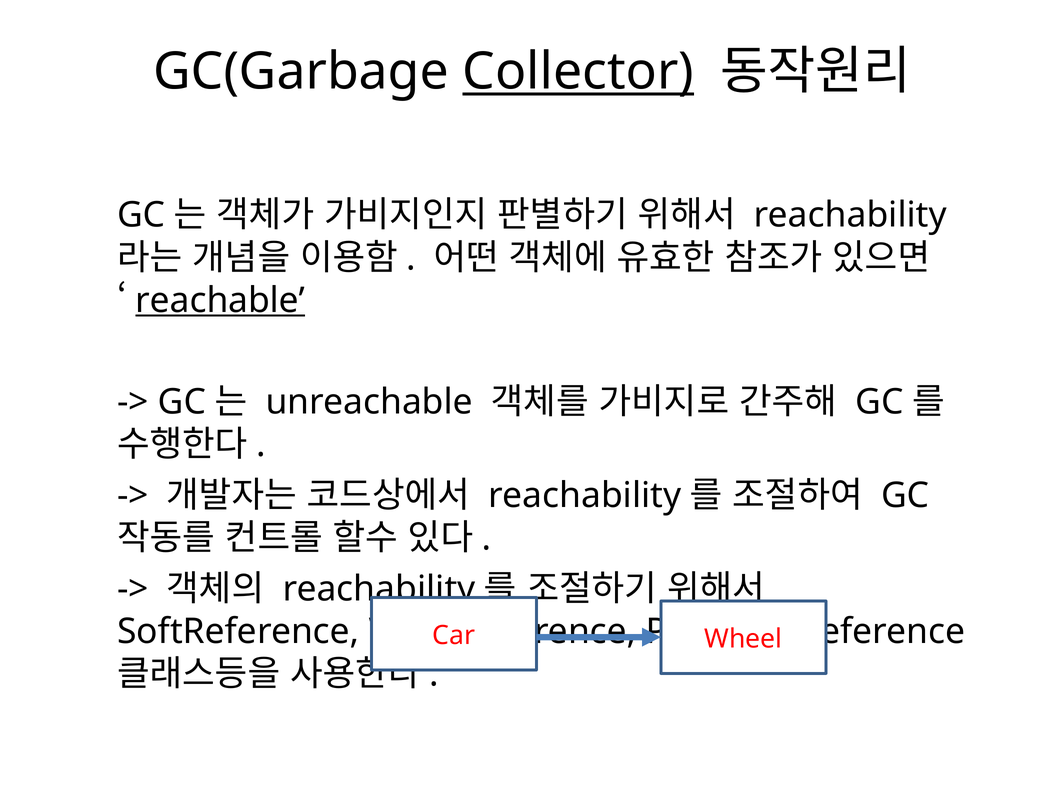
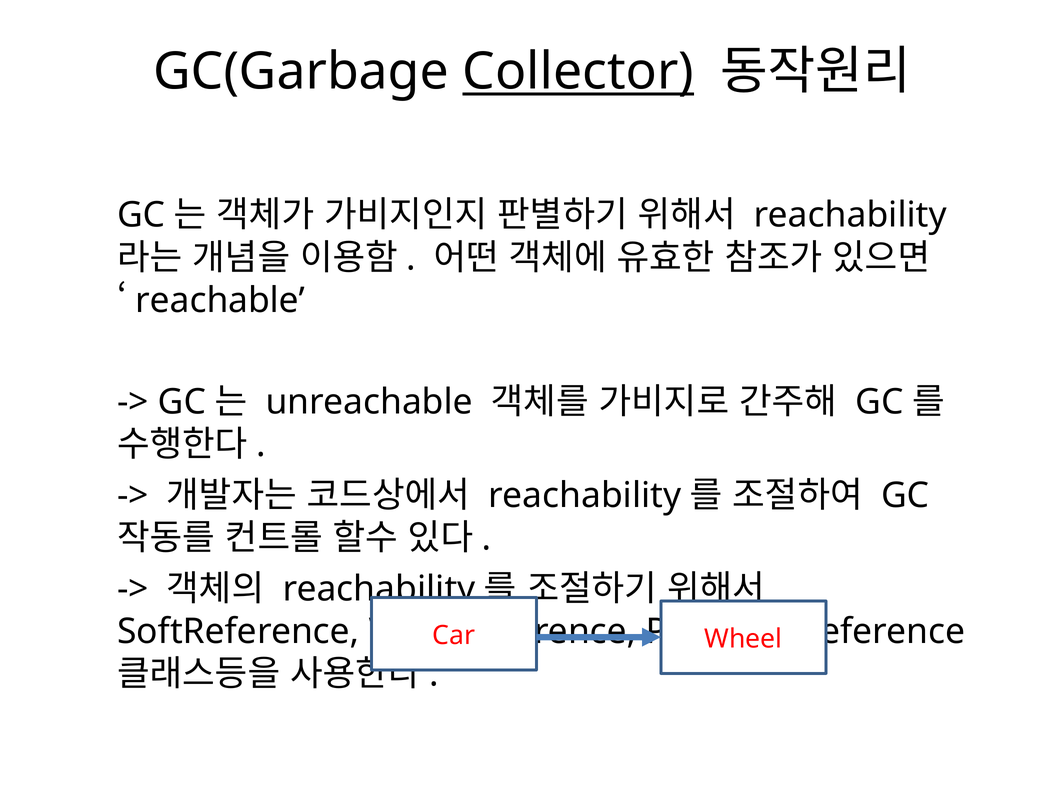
reachable underline: present -> none
